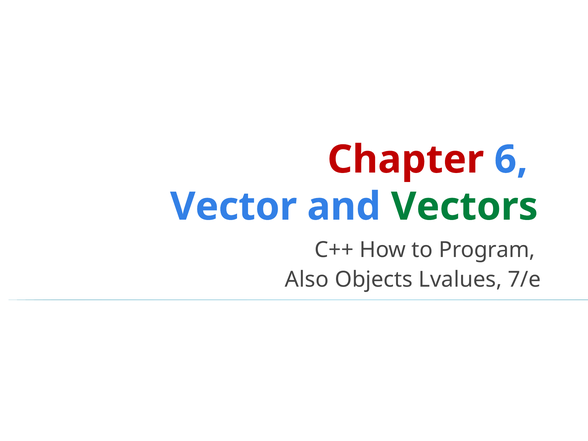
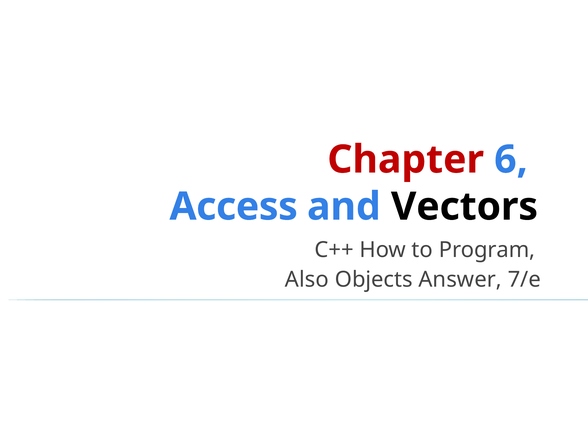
Vector: Vector -> Access
Vectors colour: green -> black
Lvalues: Lvalues -> Answer
